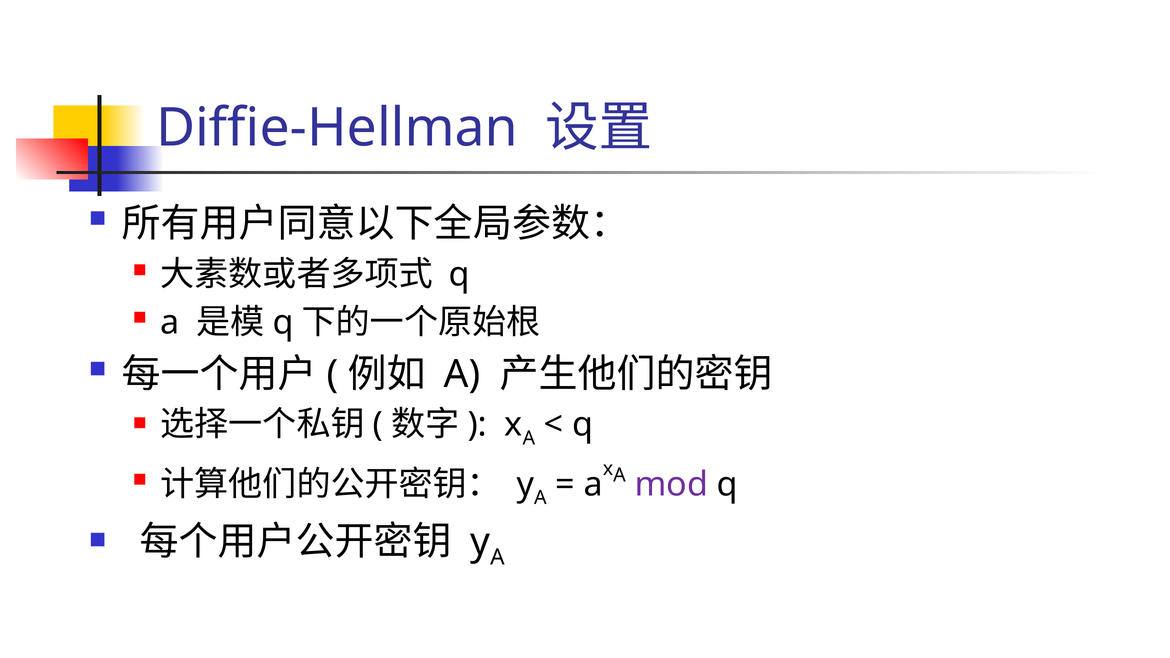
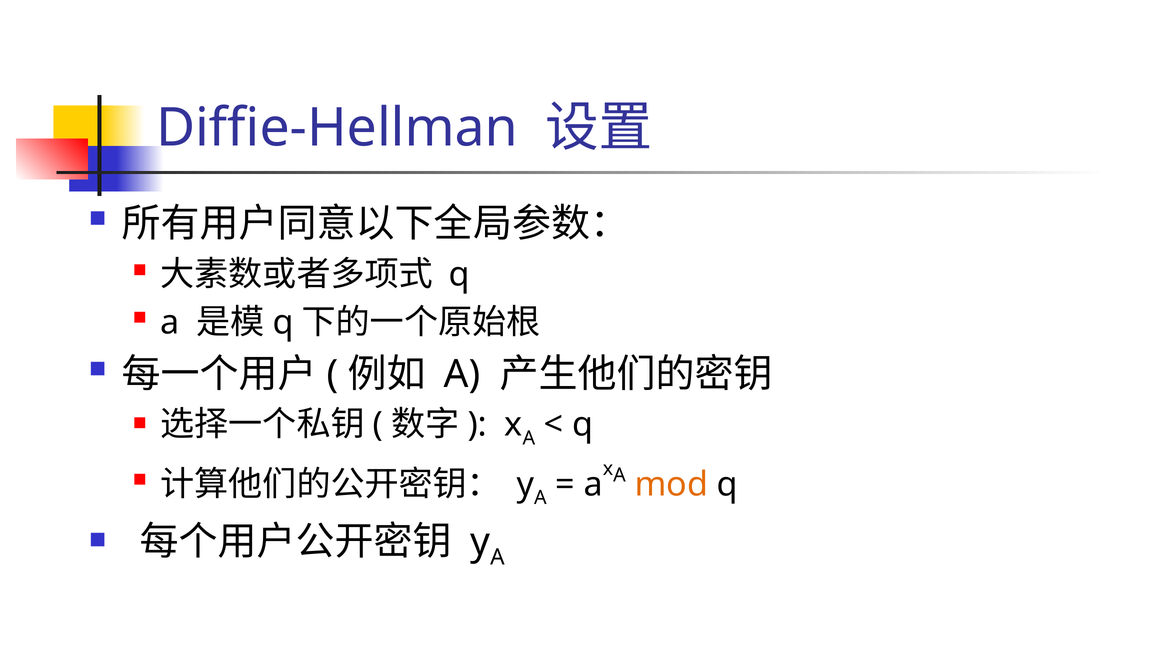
mod colour: purple -> orange
